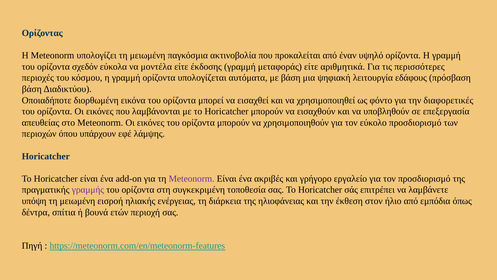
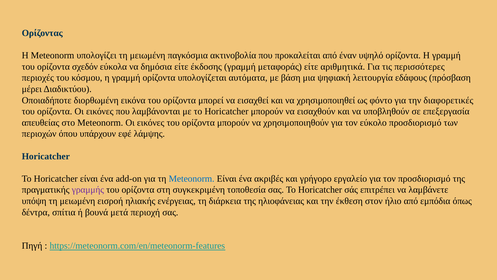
μοντέλα: μοντέλα -> δημόσια
βάση at (32, 89): βάση -> μέρει
Meteonorm at (192, 178) colour: purple -> blue
ετών: ετών -> μετά
